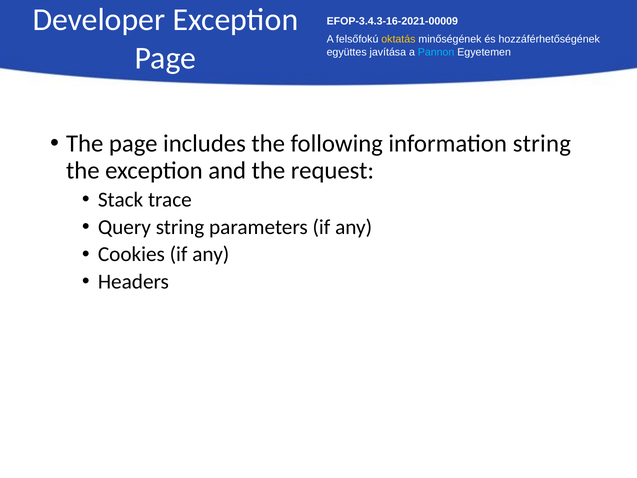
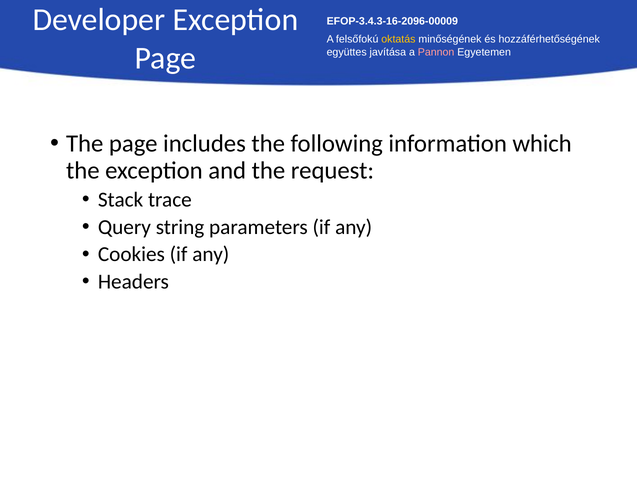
EFOP-3.4.3-16-2021-00009: EFOP-3.4.3-16-2021-00009 -> EFOP-3.4.3-16-2096-00009
Pannon colour: light blue -> pink
information string: string -> which
